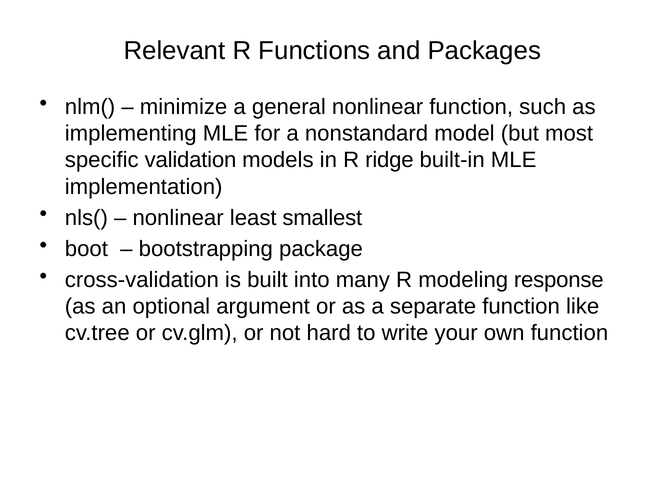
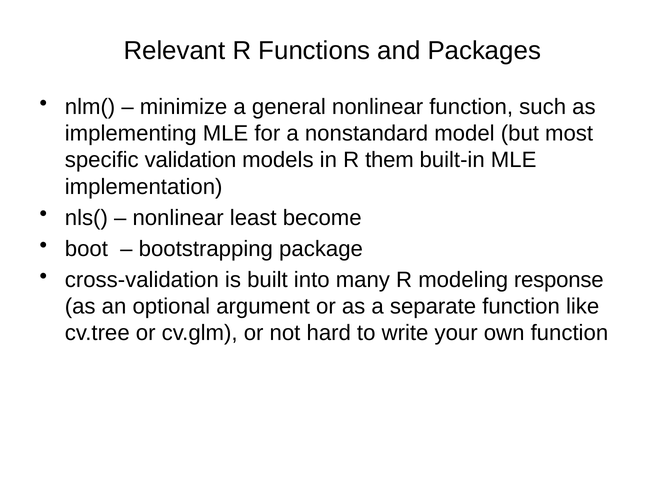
ridge: ridge -> them
smallest: smallest -> become
